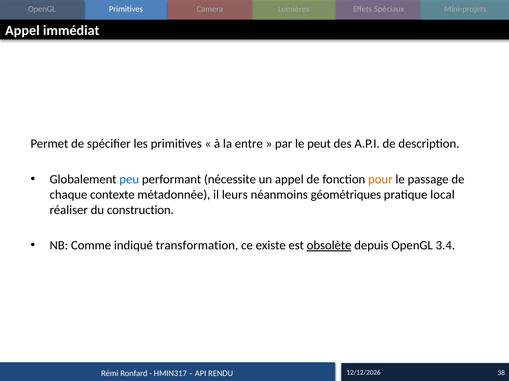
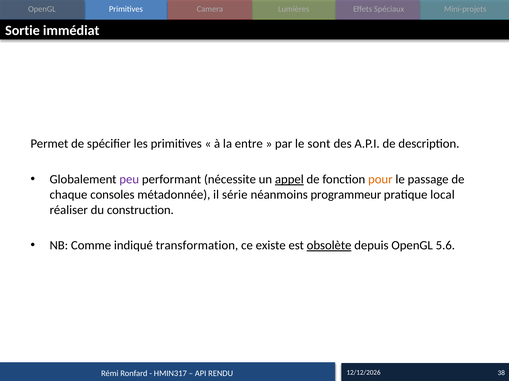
Appel at (22, 31): Appel -> Sortie
peut: peut -> sont
peu colour: blue -> purple
appel at (289, 180) underline: none -> present
contexte: contexte -> consoles
leurs: leurs -> série
géométriques: géométriques -> programmeur
3.4: 3.4 -> 5.6
